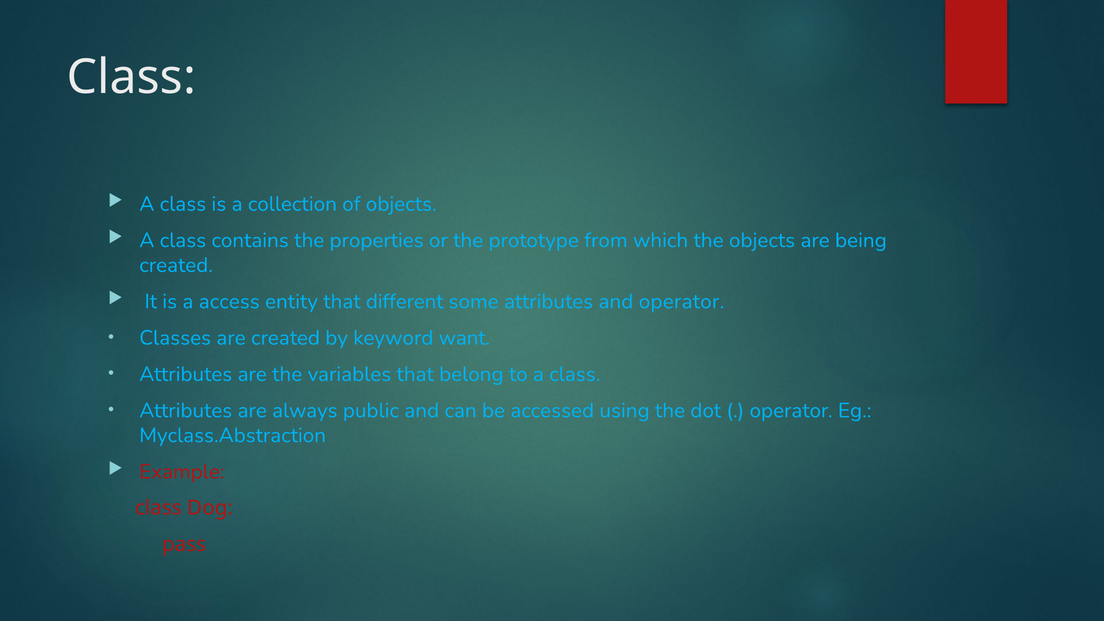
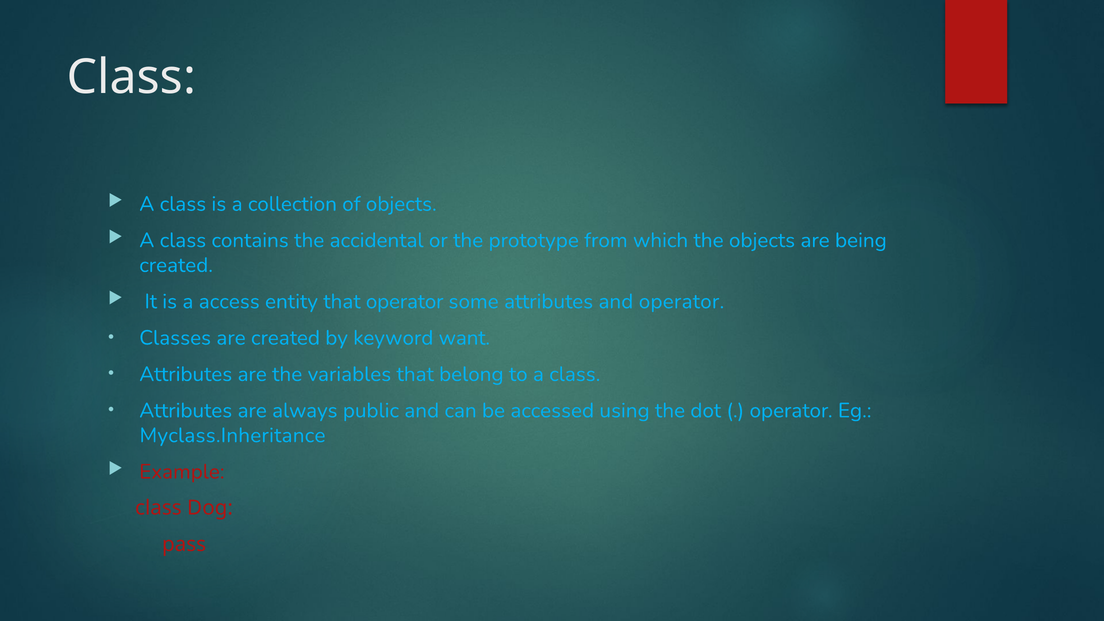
properties: properties -> accidental
that different: different -> operator
Myclass.Abstraction: Myclass.Abstraction -> Myclass.Inheritance
